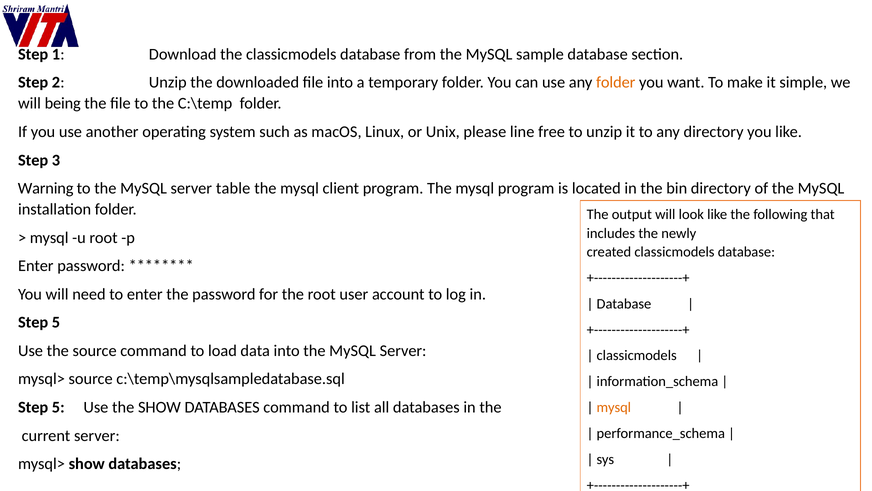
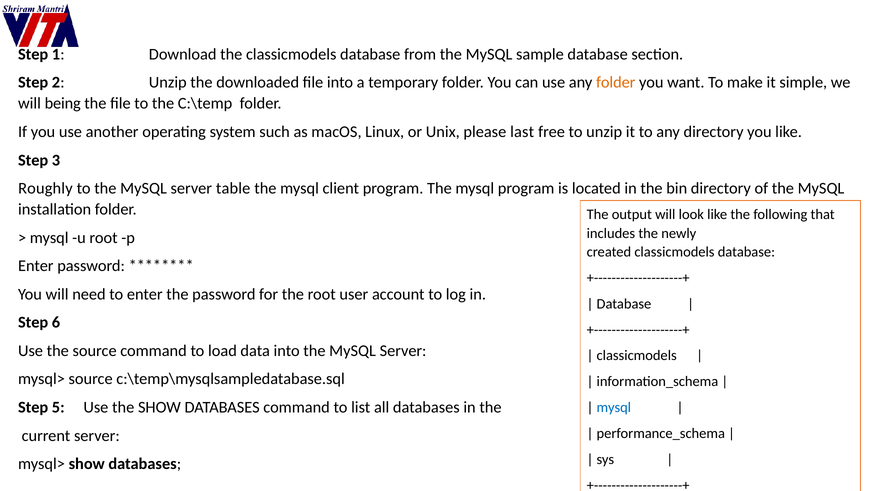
line: line -> last
Warning: Warning -> Roughly
5 at (56, 322): 5 -> 6
mysql at (614, 407) colour: orange -> blue
